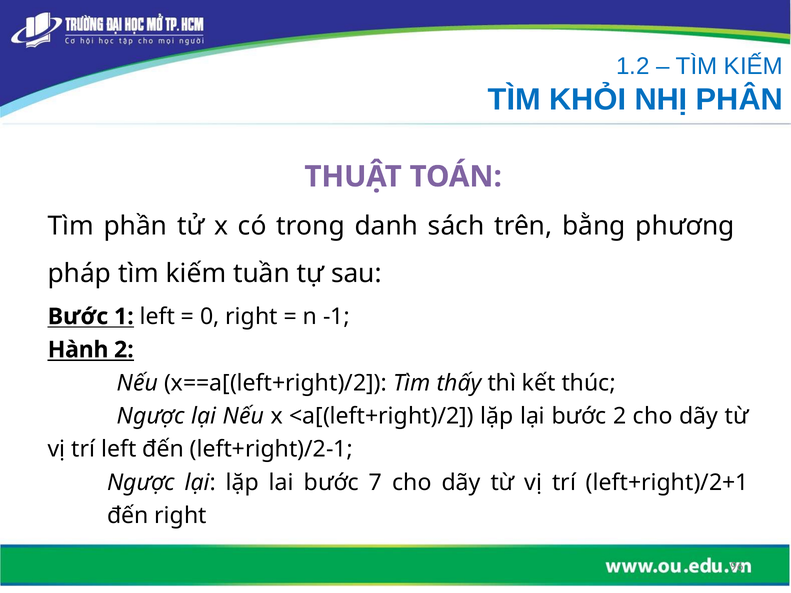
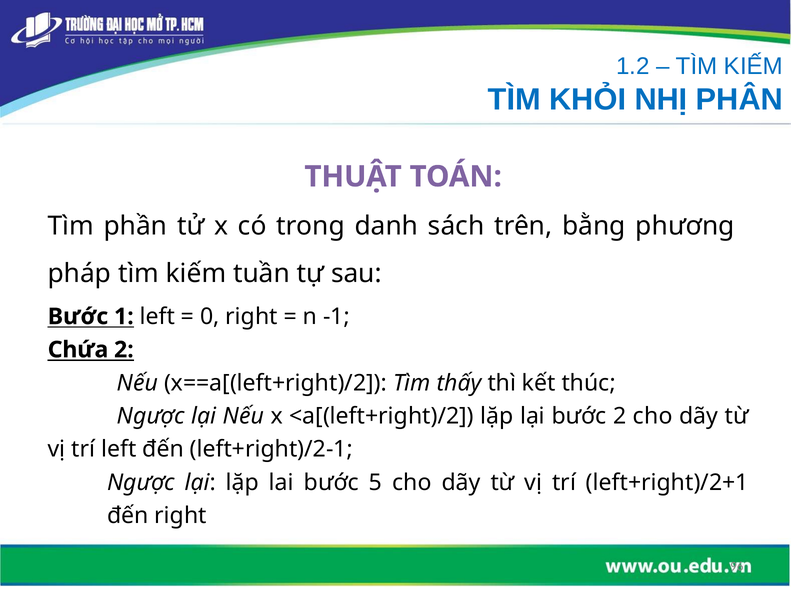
Hành: Hành -> Chứa
7: 7 -> 5
